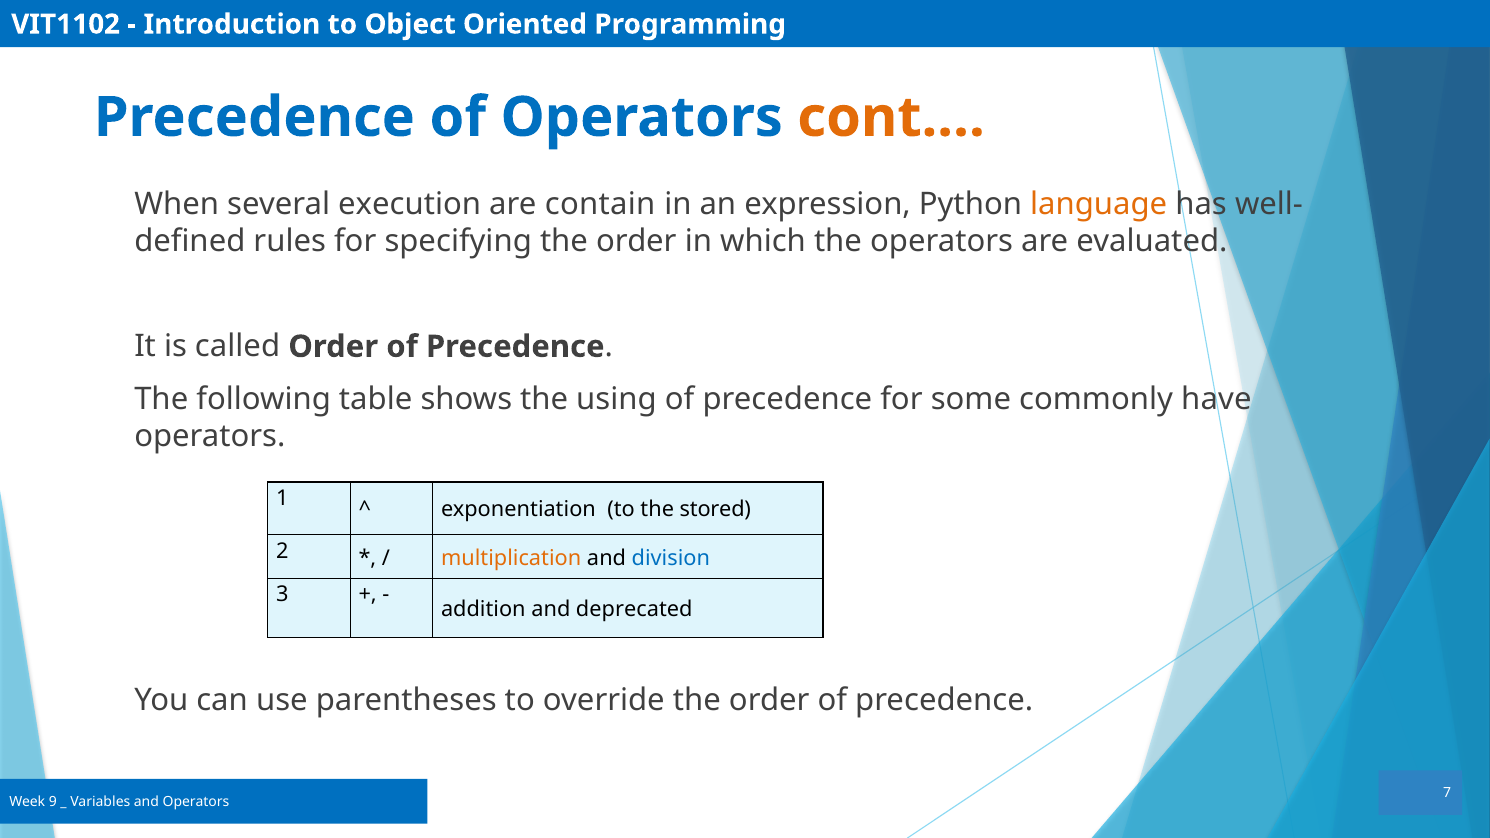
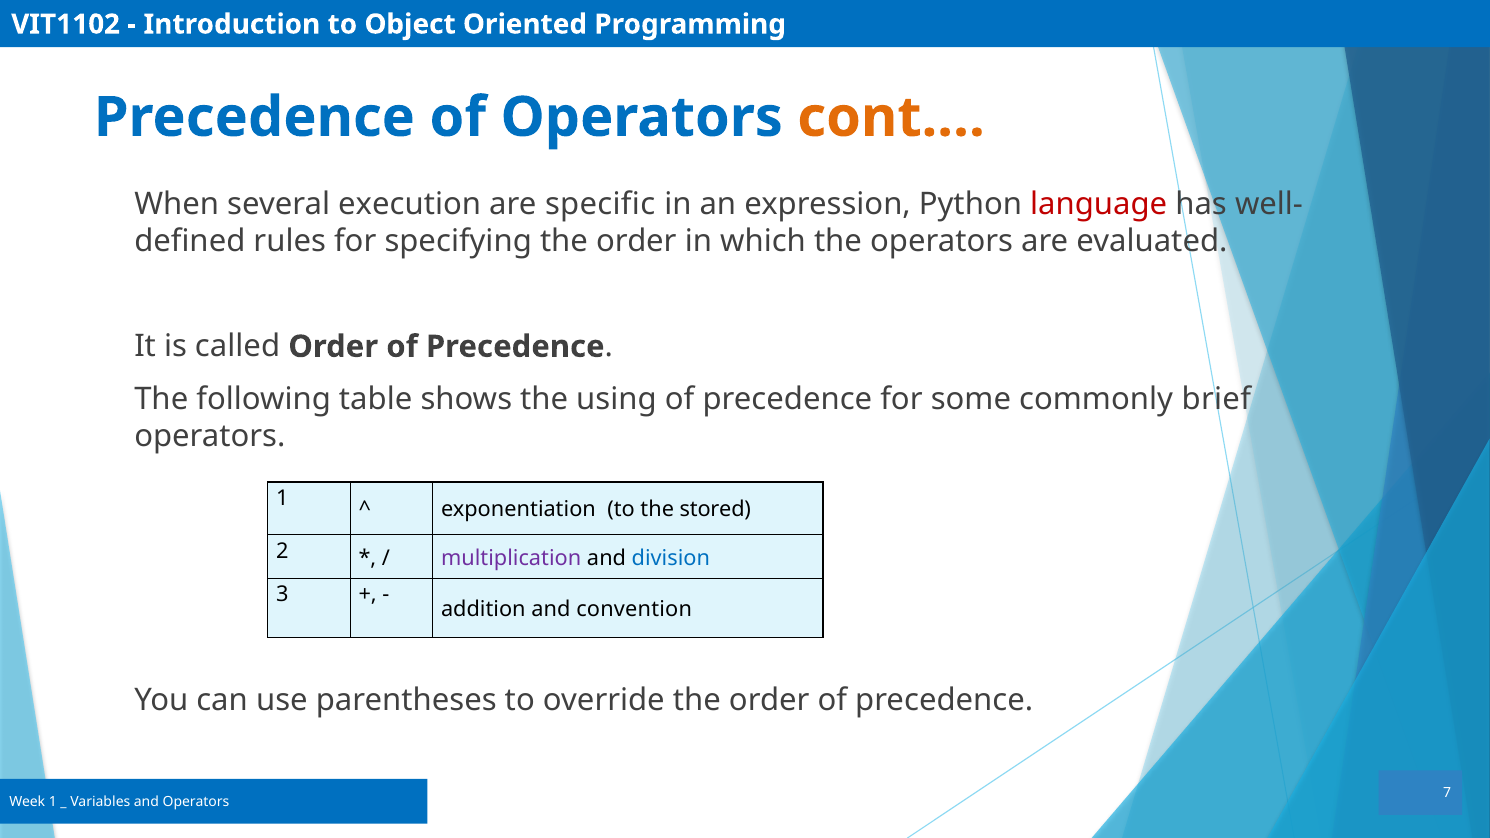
contain: contain -> specific
language colour: orange -> red
have: have -> brief
multiplication colour: orange -> purple
deprecated: deprecated -> convention
Week 9: 9 -> 1
